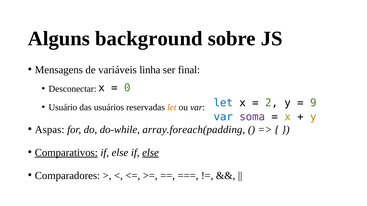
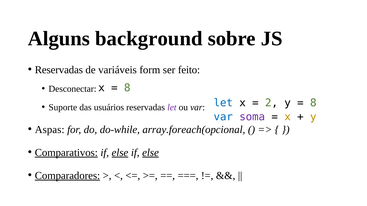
Mensagens at (59, 70): Mensagens -> Reservadas
linha: linha -> form
final: final -> feito
0 at (127, 88): 0 -> 8
9 at (313, 103): 9 -> 8
Usuário: Usuário -> Suporte
let at (172, 108) colour: orange -> purple
array.foreach(padding: array.foreach(padding -> array.foreach(opcional
else at (120, 153) underline: none -> present
Comparadores underline: none -> present
